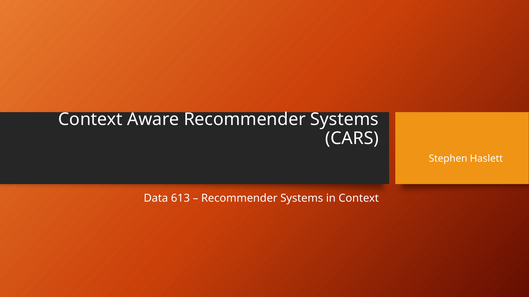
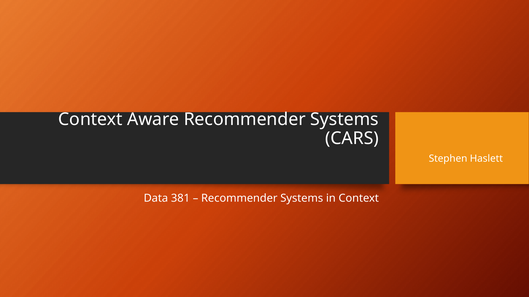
613: 613 -> 381
